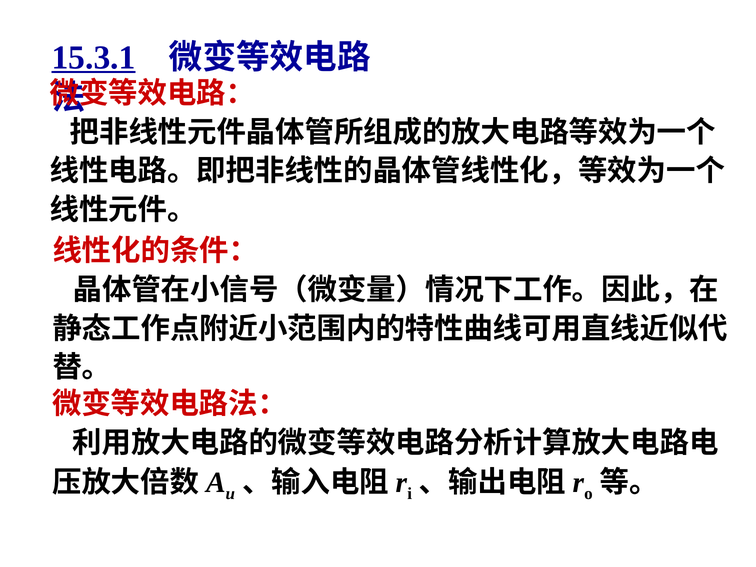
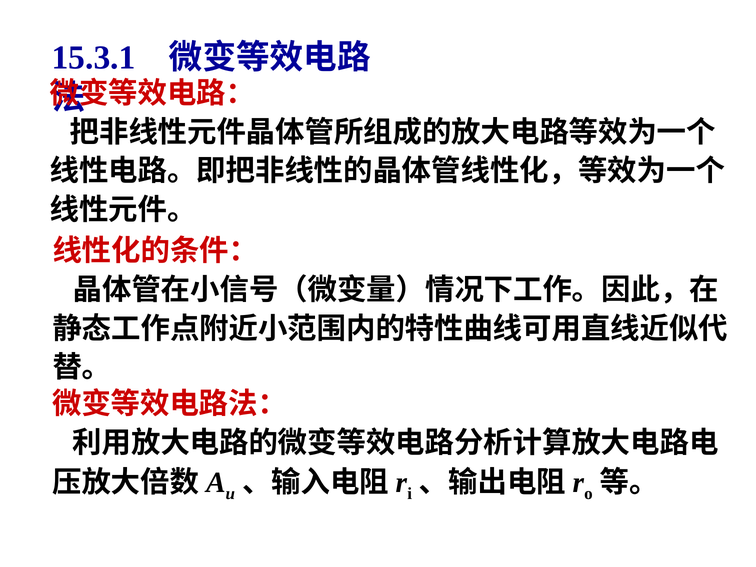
15.3.1 underline: present -> none
